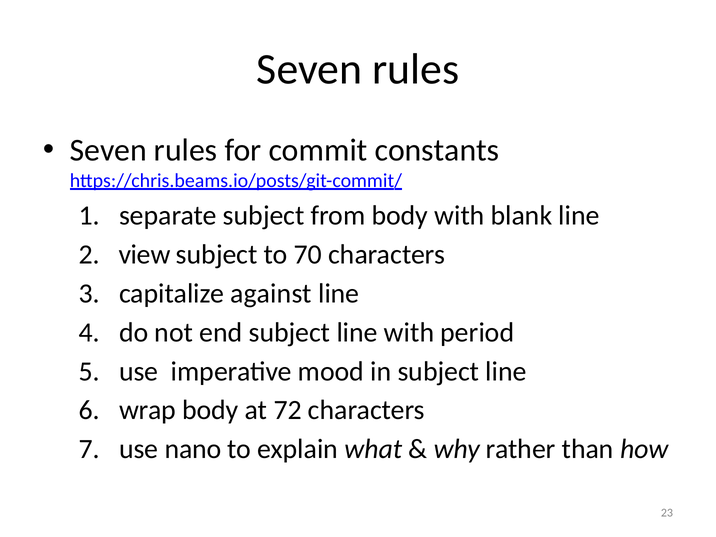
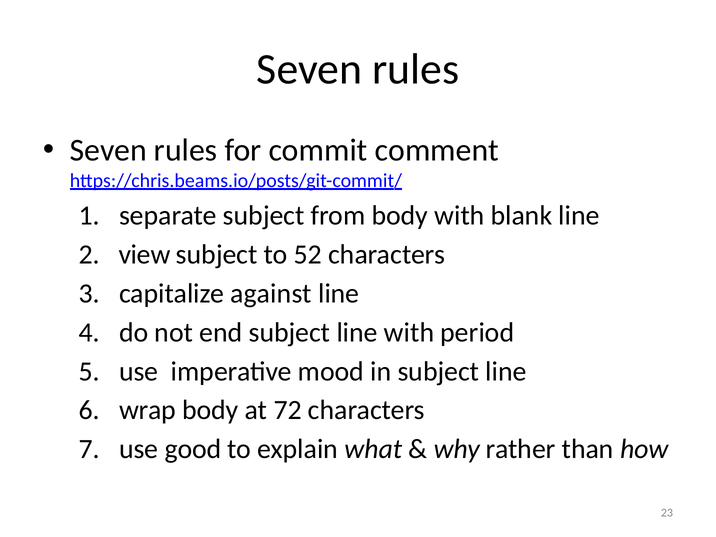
constants: constants -> comment
70: 70 -> 52
nano: nano -> good
